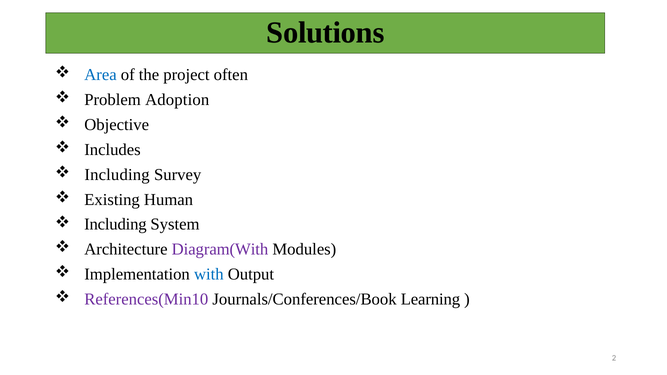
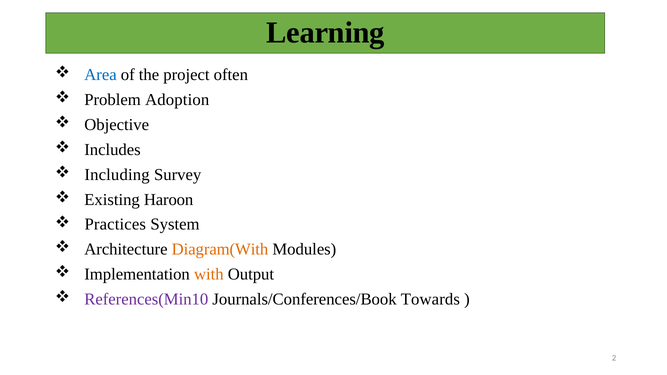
Solutions: Solutions -> Learning
Human: Human -> Haroon
Including at (115, 225): Including -> Practices
Diagram(With colour: purple -> orange
with colour: blue -> orange
Learning: Learning -> Towards
